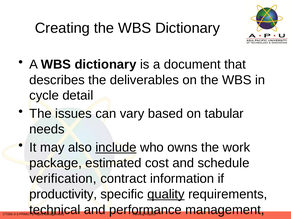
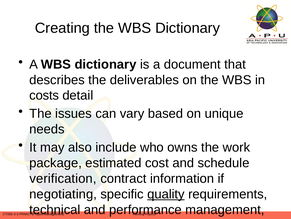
cycle: cycle -> costs
tabular: tabular -> unique
include underline: present -> none
productivity: productivity -> negotiating
